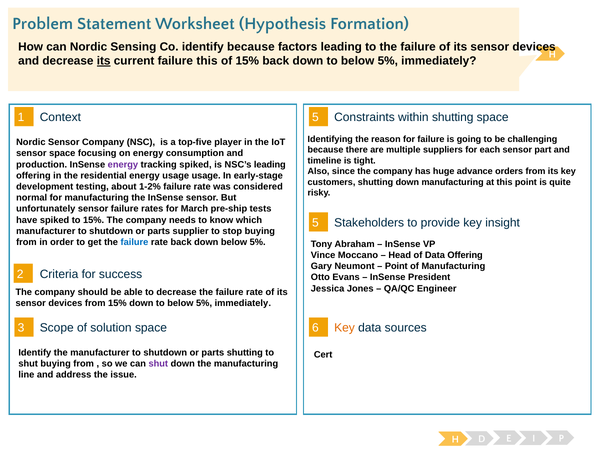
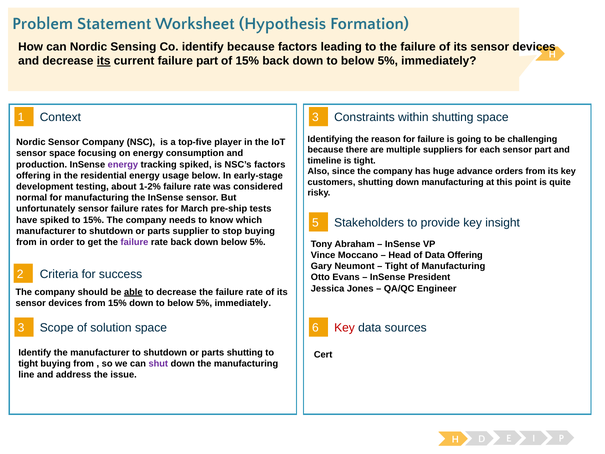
failure this: this -> part
1 5: 5 -> 3
NSC’s leading: leading -> factors
usage usage: usage -> below
failure at (134, 242) colour: blue -> purple
Point at (396, 266): Point -> Tight
able underline: none -> present
Key at (344, 328) colour: orange -> red
shut at (28, 363): shut -> tight
